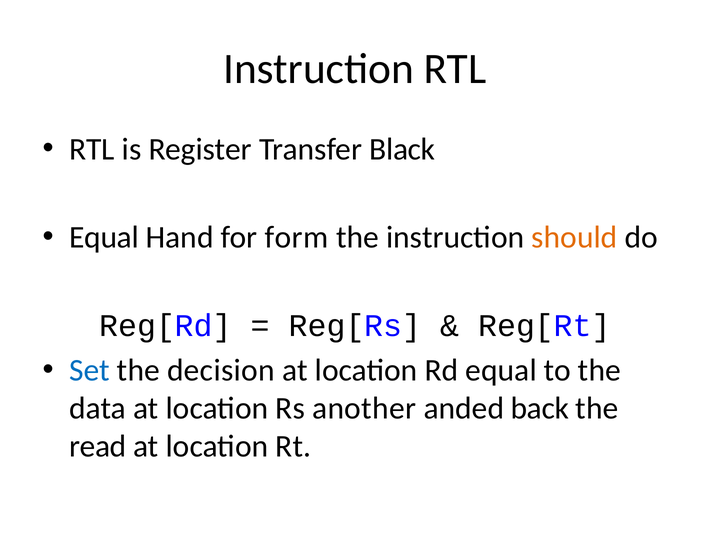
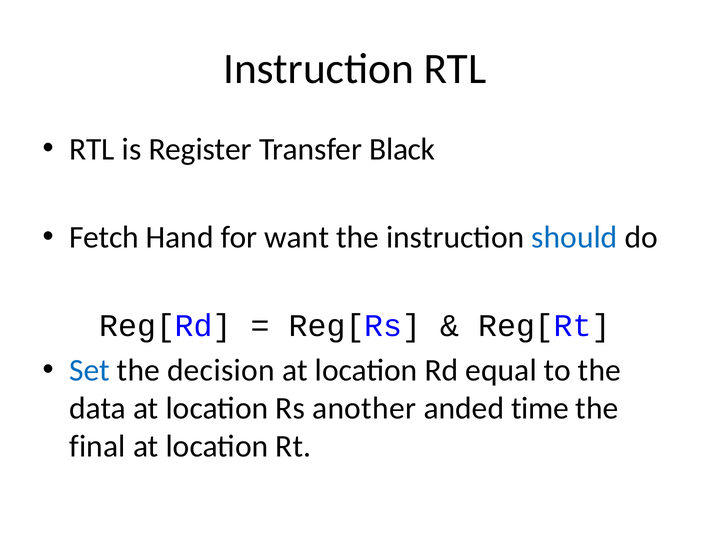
Equal at (104, 237): Equal -> Fetch
form: form -> want
should colour: orange -> blue
back: back -> time
read: read -> final
